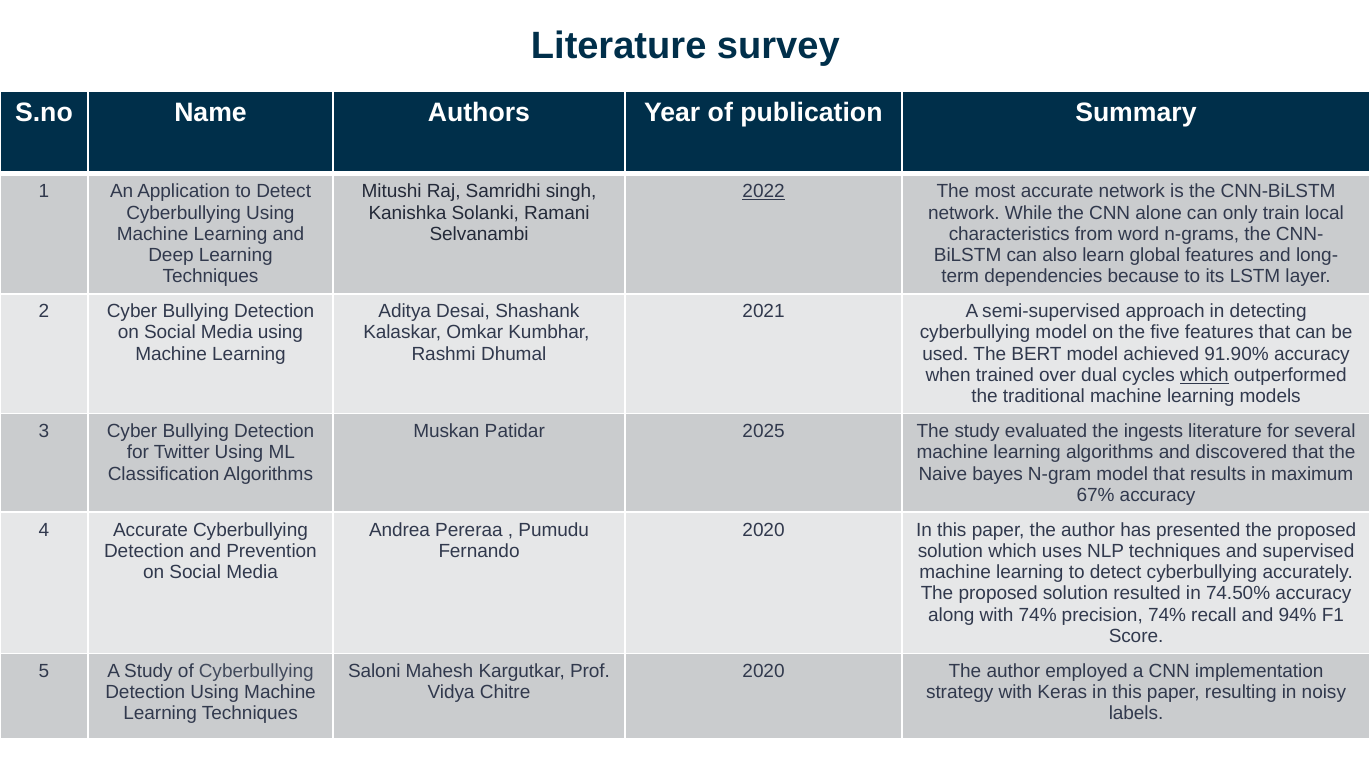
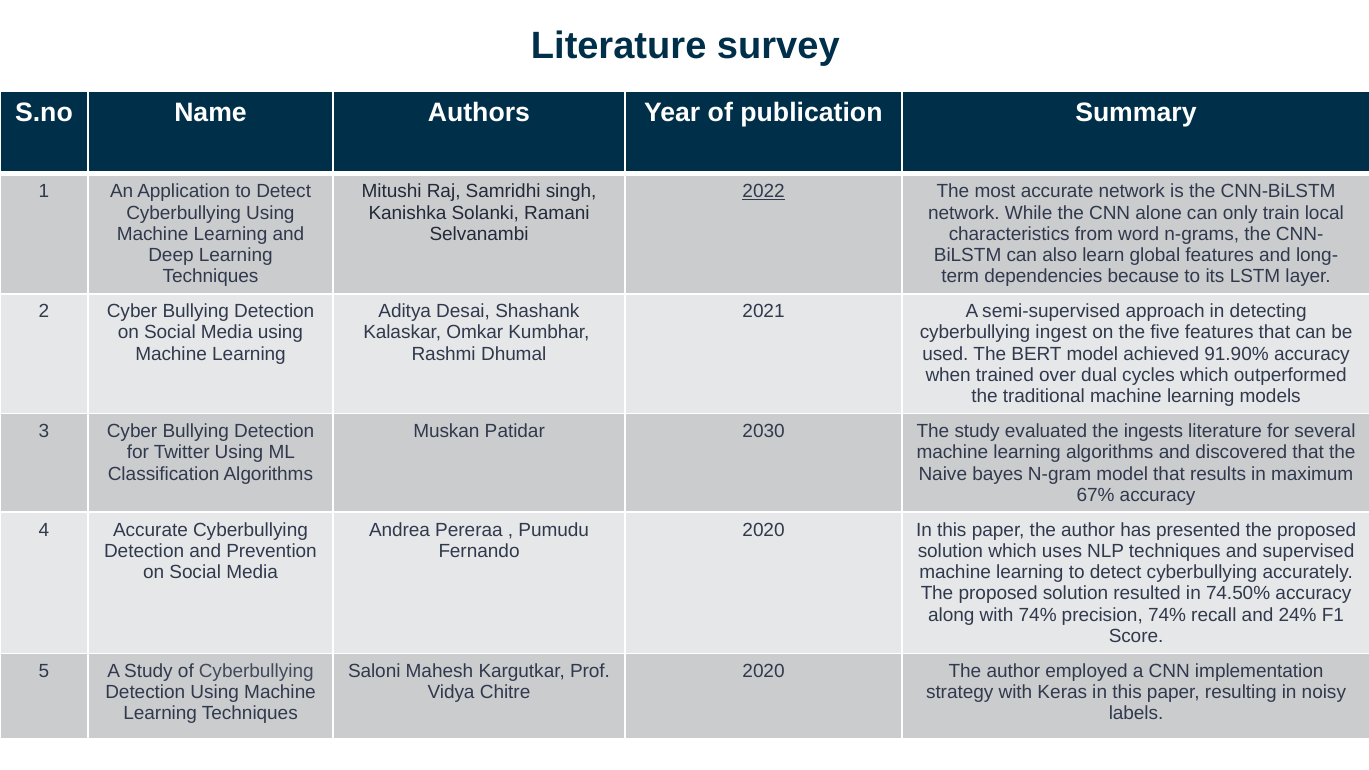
cyberbullying model: model -> ingest
which at (1204, 375) underline: present -> none
2025: 2025 -> 2030
94%: 94% -> 24%
